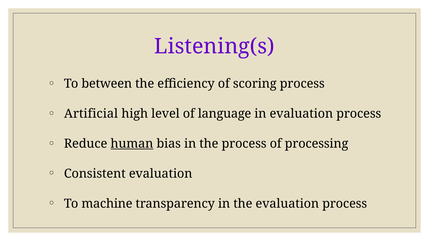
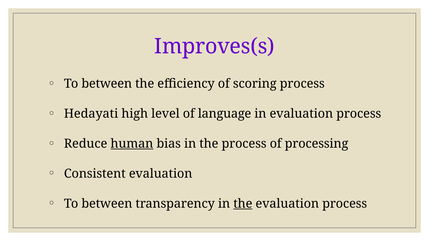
Listening(s: Listening(s -> Improves(s
Artificial: Artificial -> Hedayati
machine at (107, 204): machine -> between
the at (243, 204) underline: none -> present
